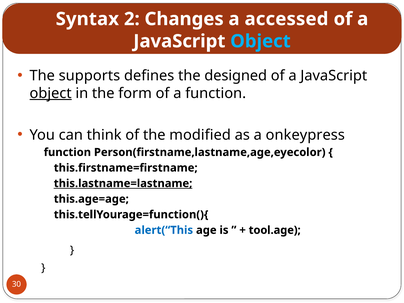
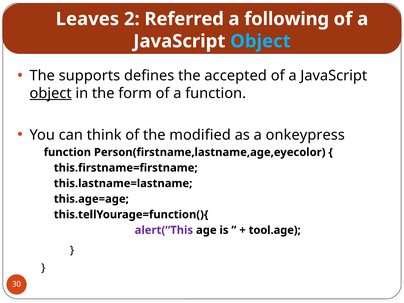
Syntax: Syntax -> Leaves
Changes: Changes -> Referred
accessed: accessed -> following
designed: designed -> accepted
this.lastname=lastname underline: present -> none
alert(“This colour: blue -> purple
